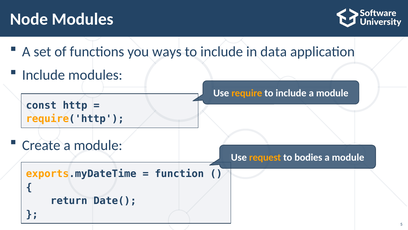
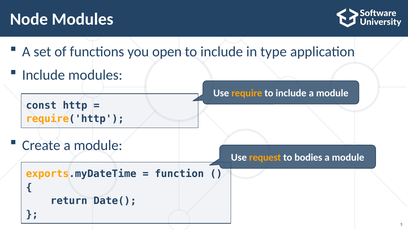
ways: ways -> open
data: data -> type
